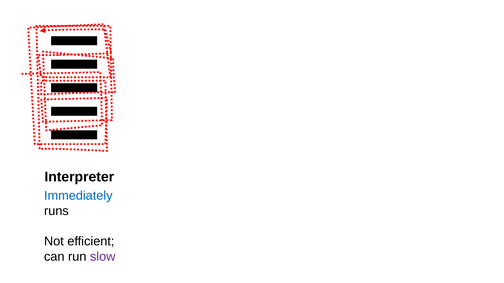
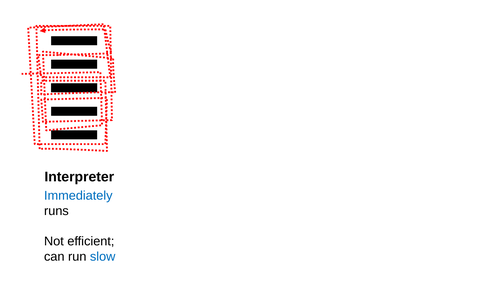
slow colour: purple -> blue
